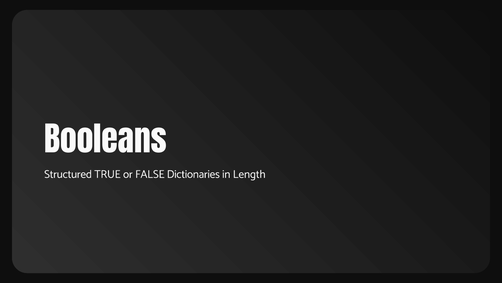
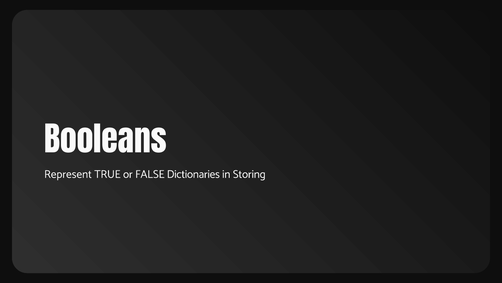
Structured: Structured -> Represent
Length: Length -> Storing
